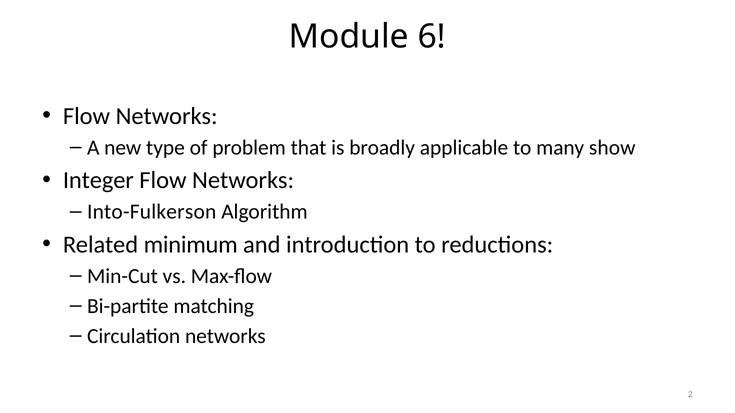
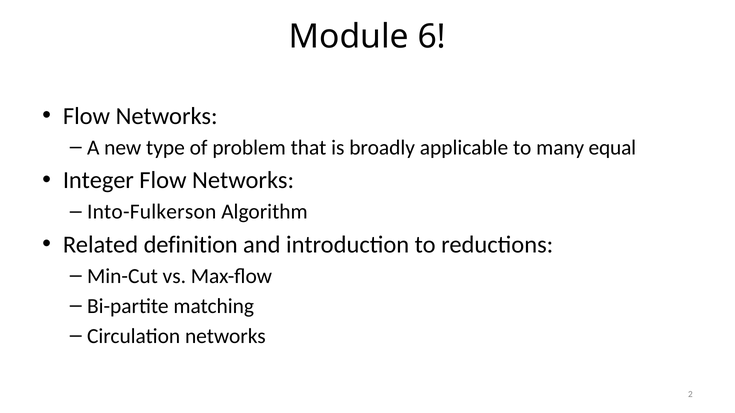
show: show -> equal
minimum: minimum -> definition
